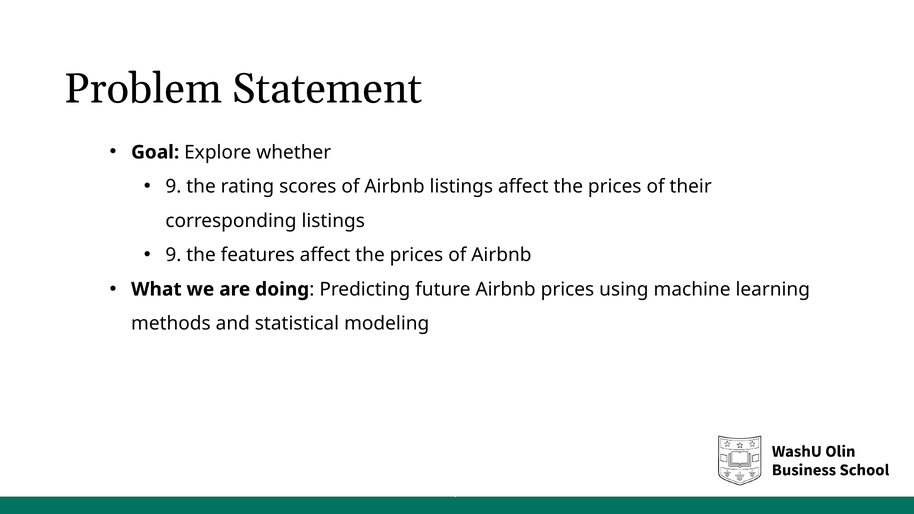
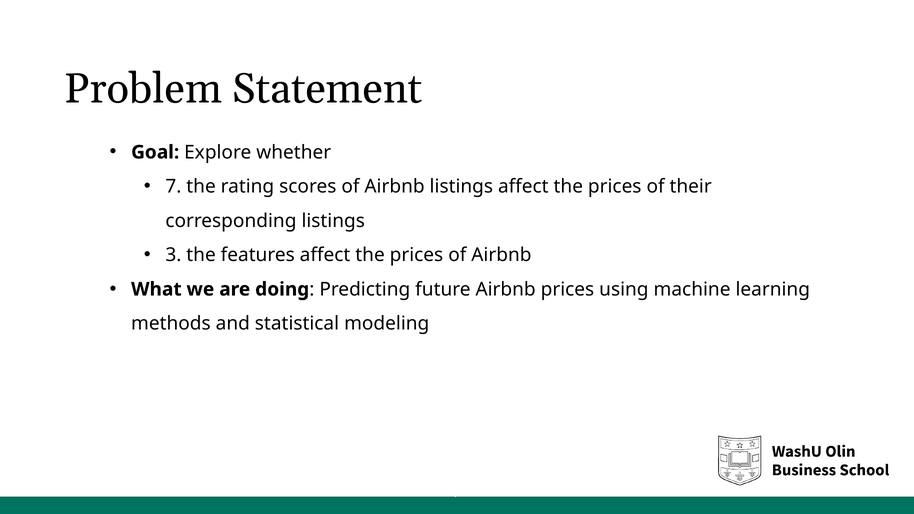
9 at (173, 187): 9 -> 7
9 at (173, 255): 9 -> 3
